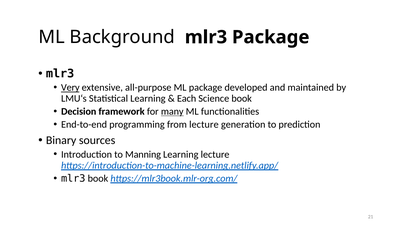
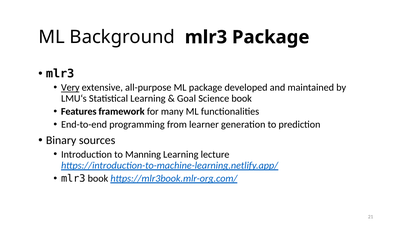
Each: Each -> Goal
Decision: Decision -> Features
many underline: present -> none
from lecture: lecture -> learner
